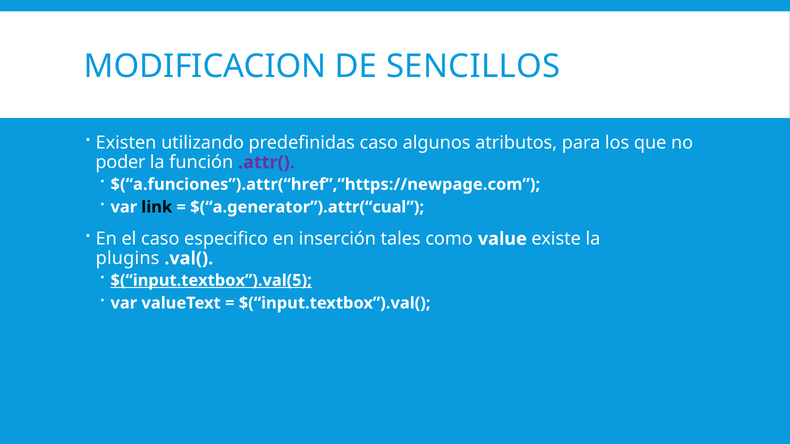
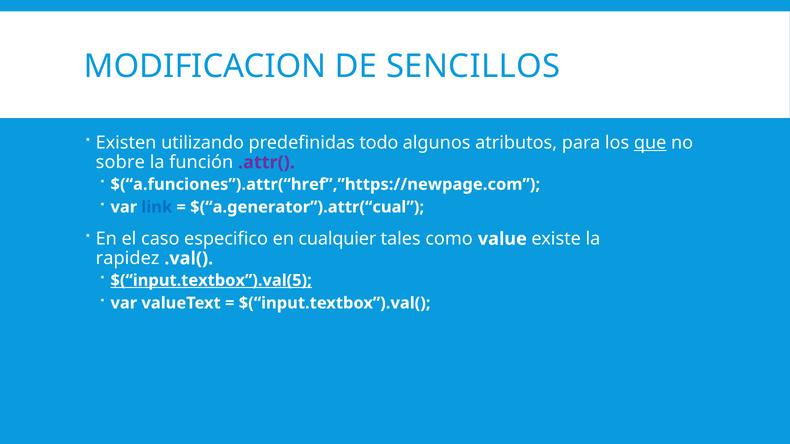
predefinidas caso: caso -> todo
que underline: none -> present
poder: poder -> sobre
link colour: black -> blue
inserción: inserción -> cualquier
plugins: plugins -> rapidez
